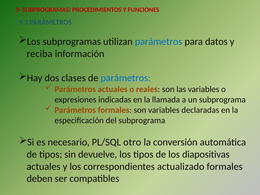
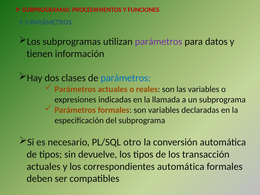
parámetros at (159, 42) colour: blue -> purple
reciba: reciba -> tienen
diapositivas: diapositivas -> transacción
correspondientes actualizado: actualizado -> automática
